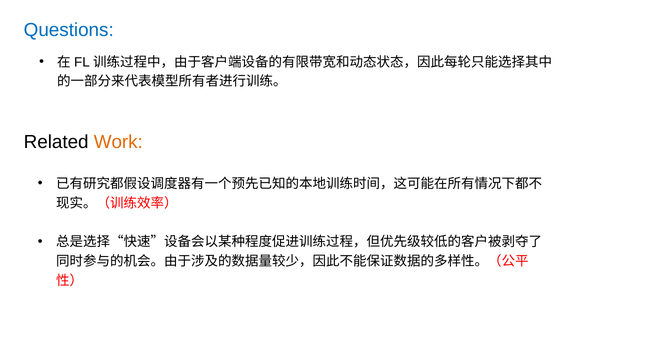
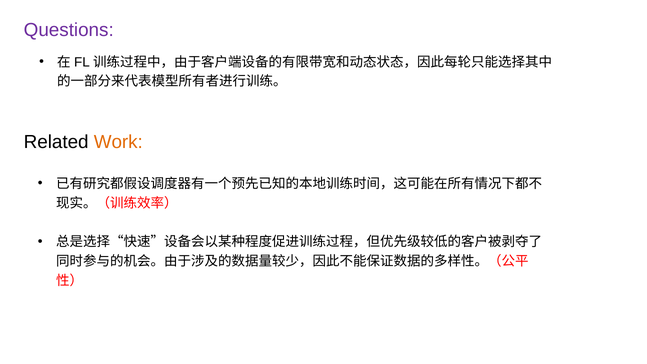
Questions colour: blue -> purple
